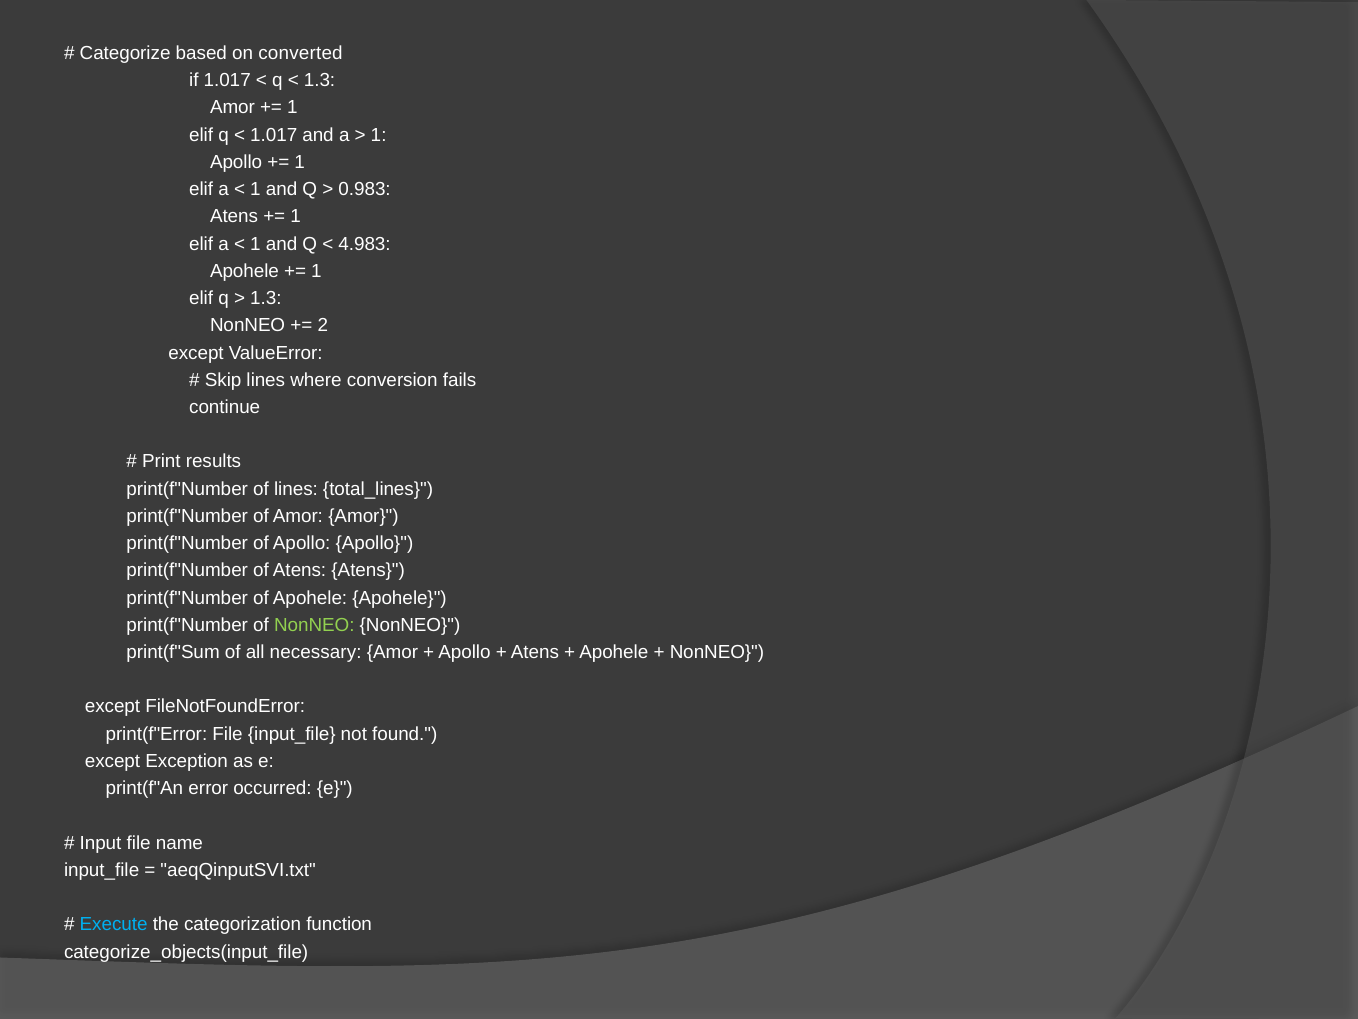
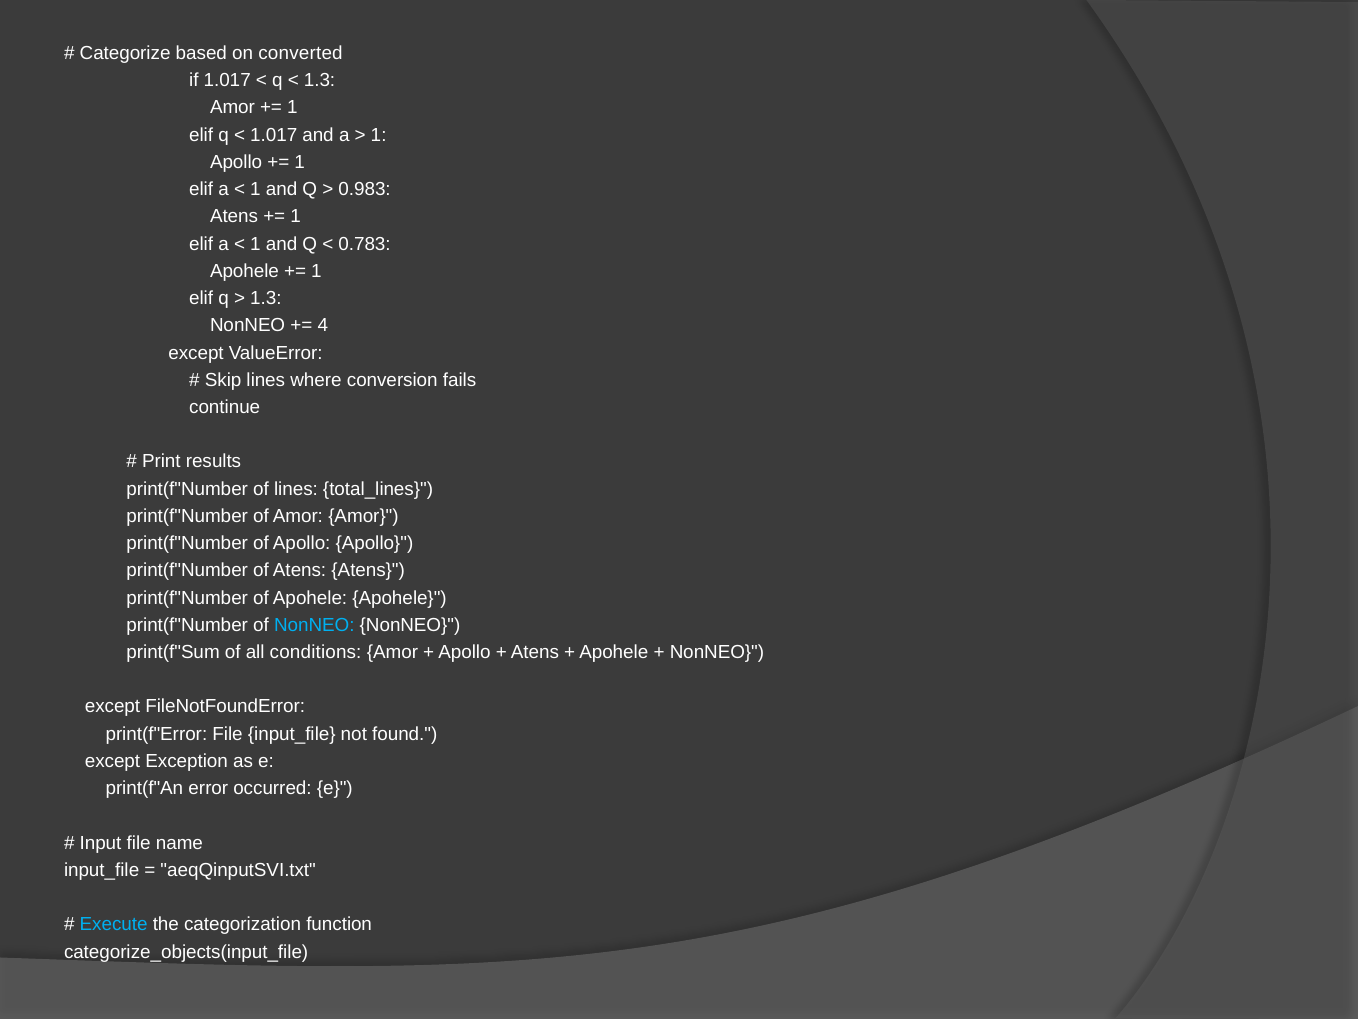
4.983: 4.983 -> 0.783
2: 2 -> 4
NonNEO at (314, 625) colour: light green -> light blue
necessary: necessary -> conditions
